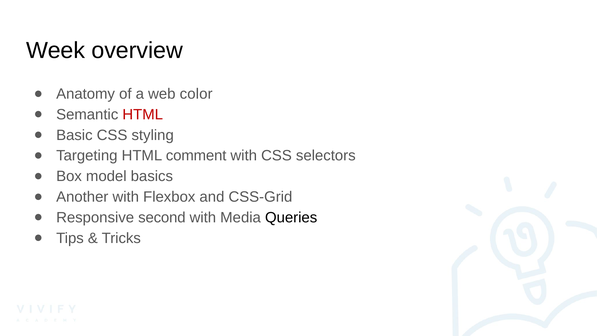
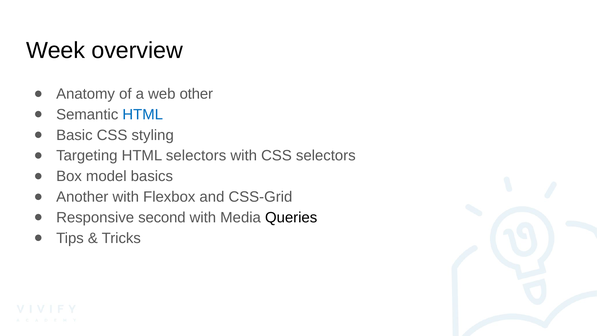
color: color -> other
HTML at (143, 114) colour: red -> blue
HTML comment: comment -> selectors
